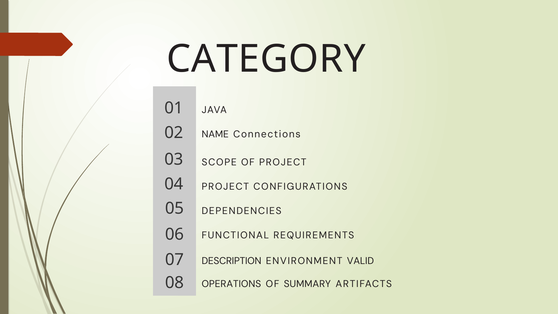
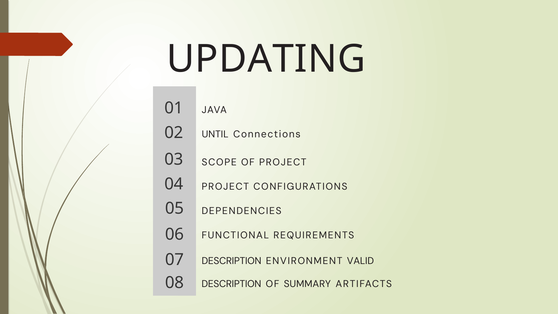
CATEGORY: CATEGORY -> UPDATING
NAME: NAME -> UNTIL
08 OPERATIONS: OPERATIONS -> DESCRIPTION
